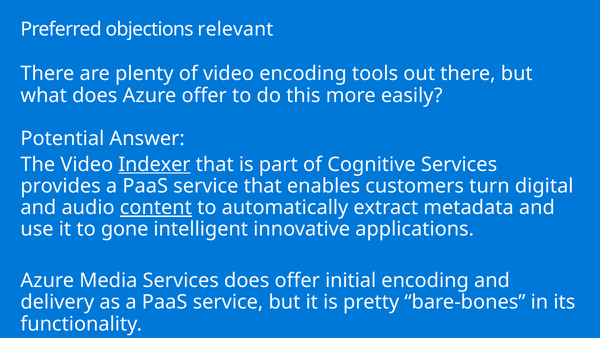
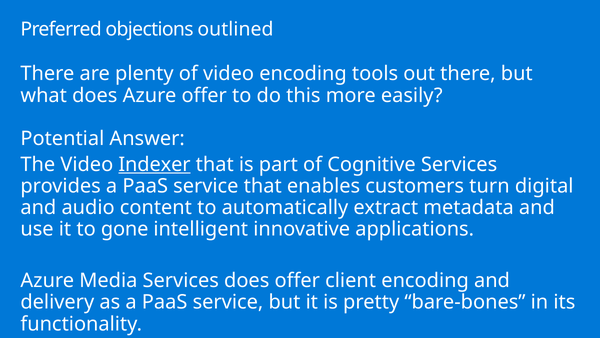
relevant: relevant -> outlined
content underline: present -> none
initial: initial -> client
